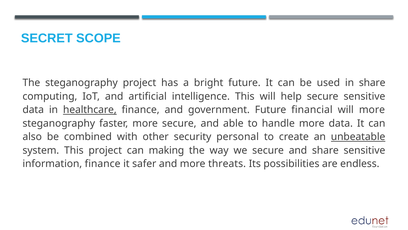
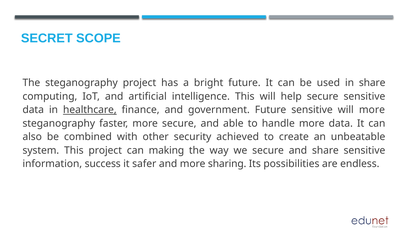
Future financial: financial -> sensitive
personal: personal -> achieved
unbeatable underline: present -> none
information finance: finance -> success
threats: threats -> sharing
